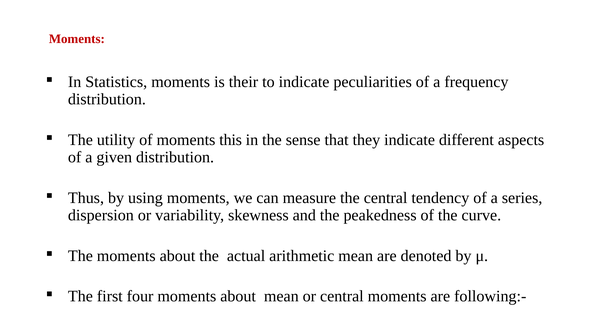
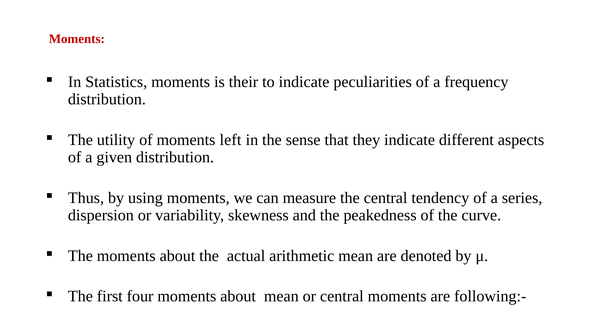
this: this -> left
